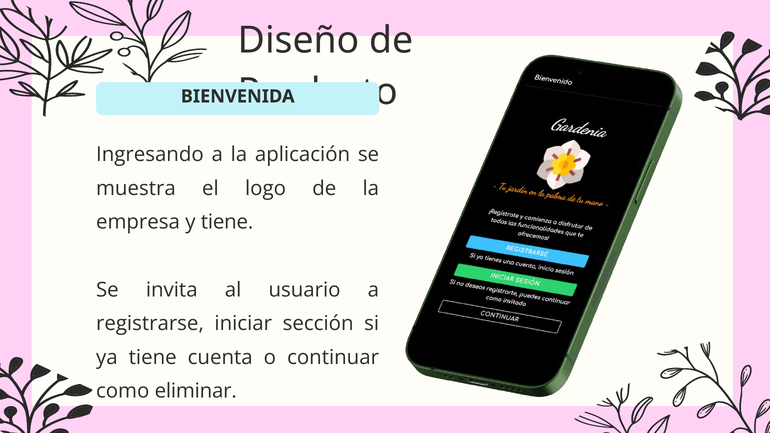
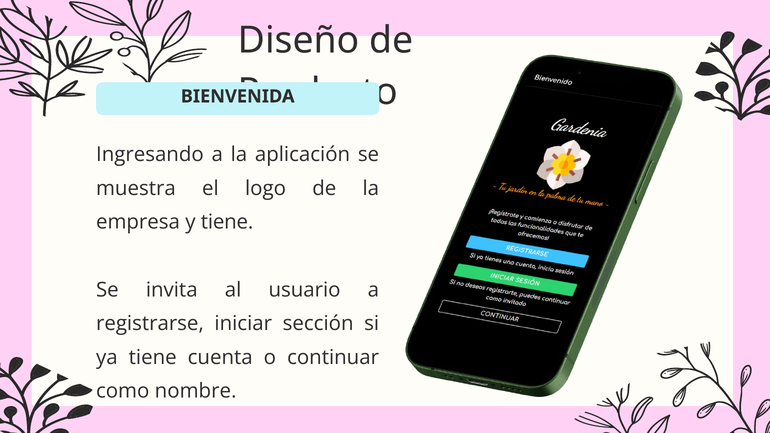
eliminar: eliminar -> nombre
